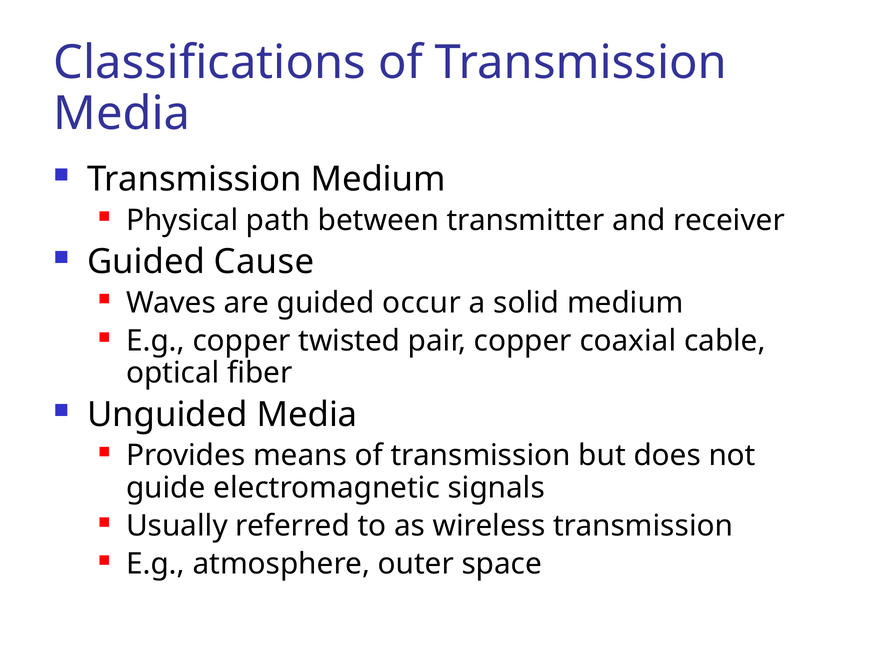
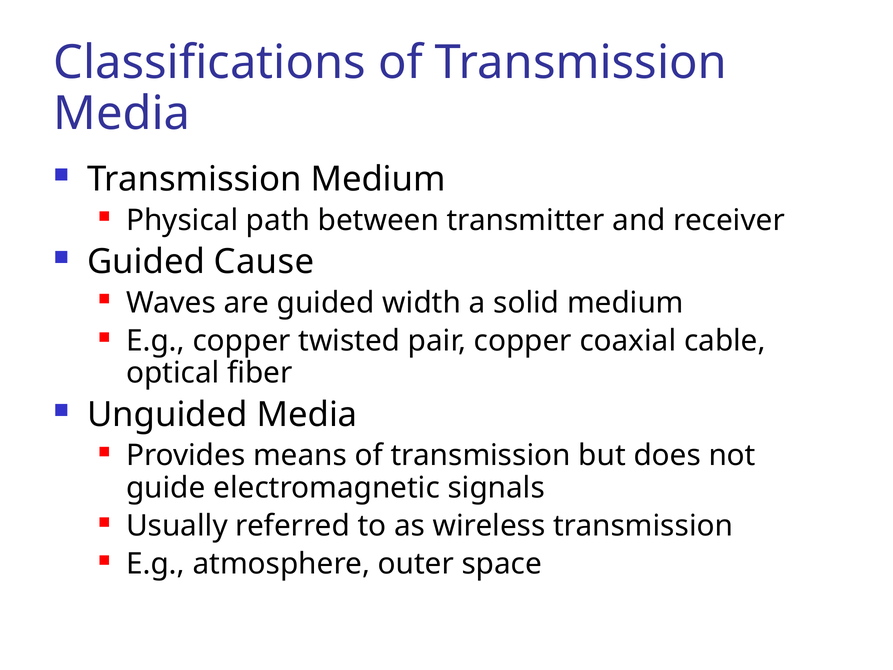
occur: occur -> width
